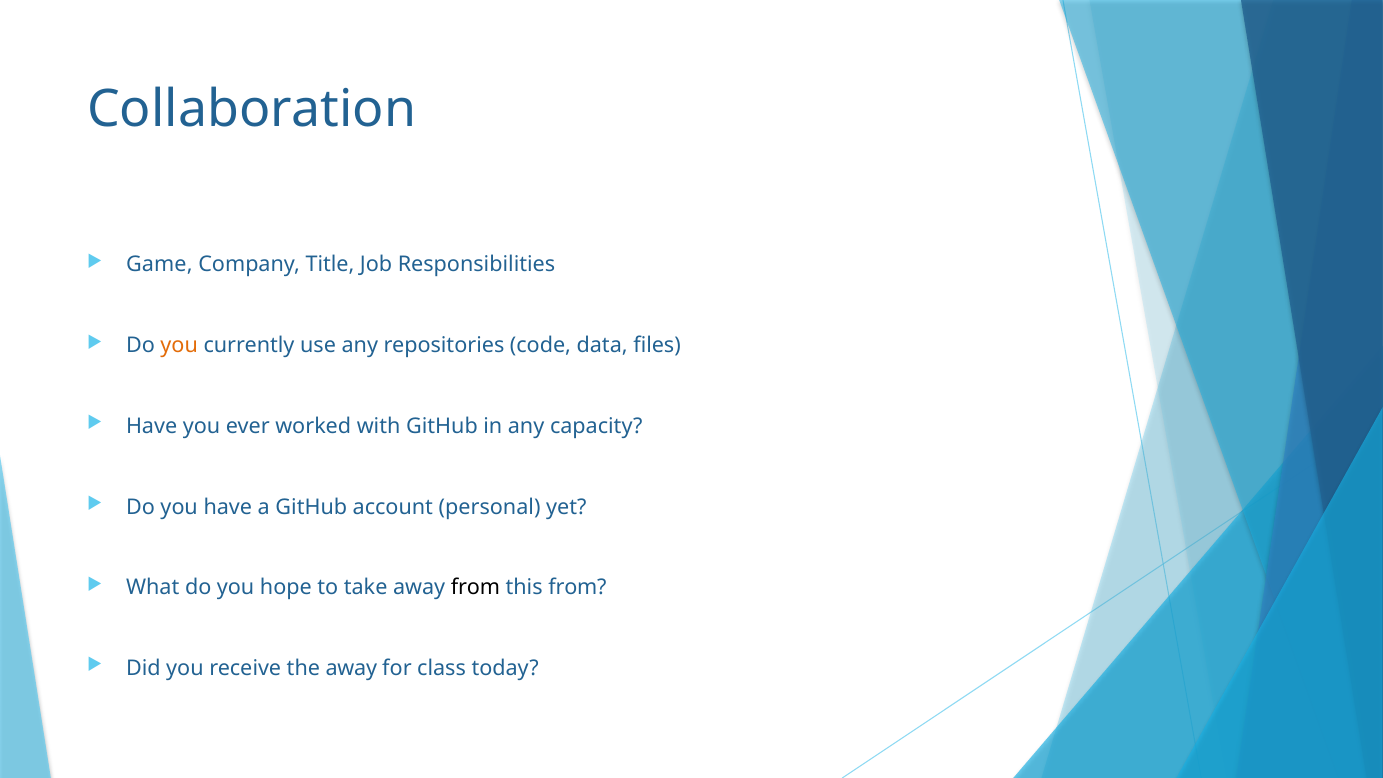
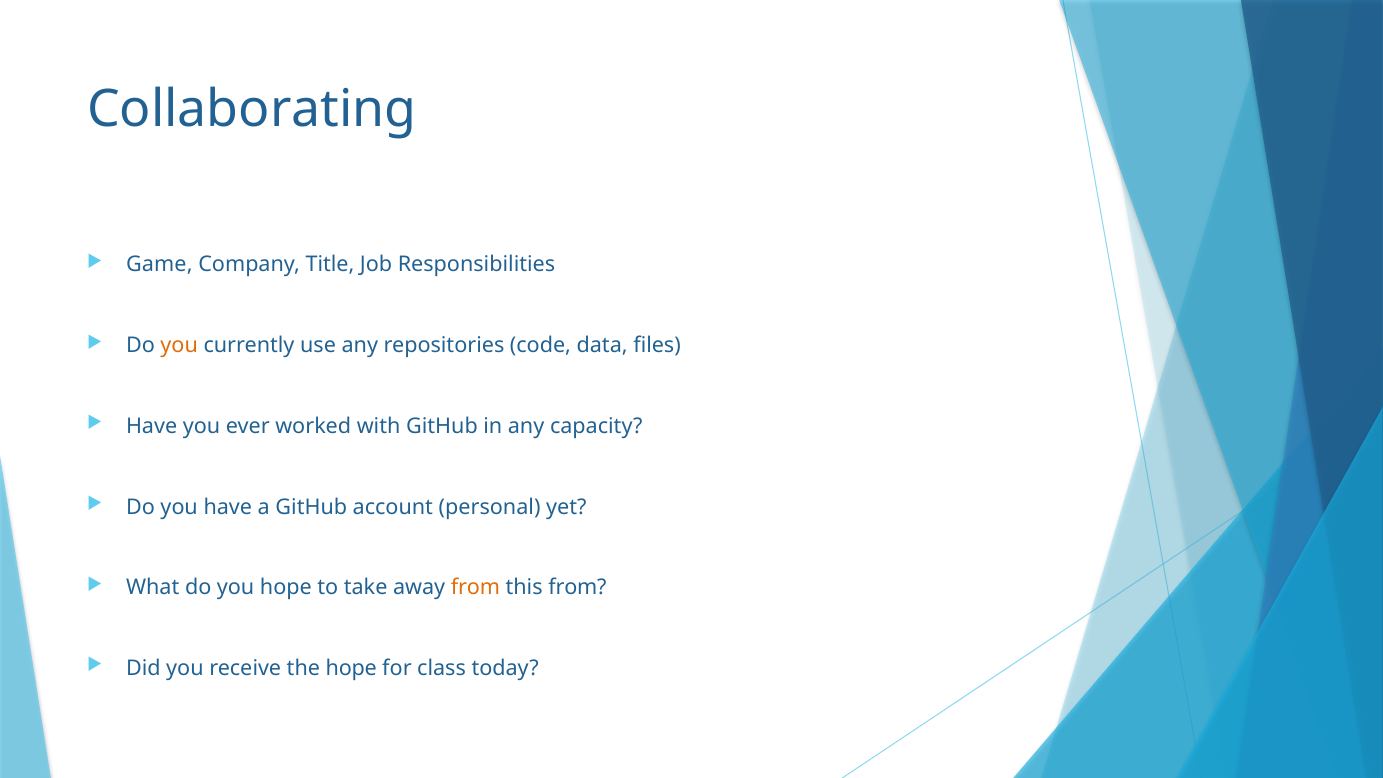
Collaboration: Collaboration -> Collaborating
from at (476, 588) colour: black -> orange
the away: away -> hope
